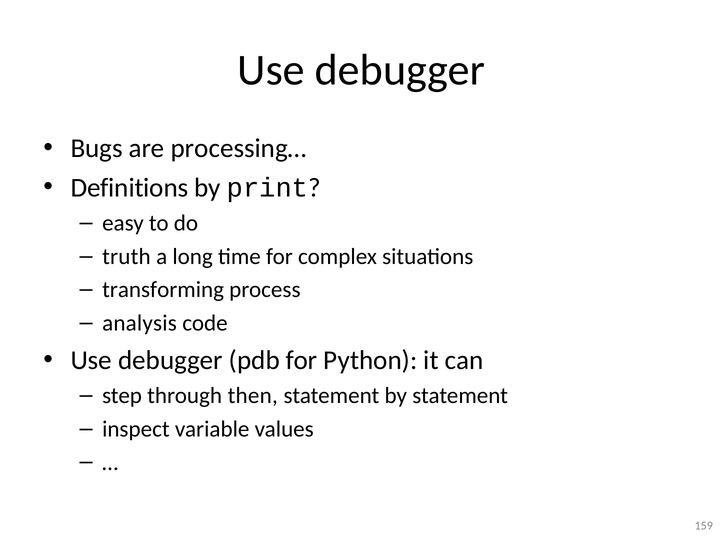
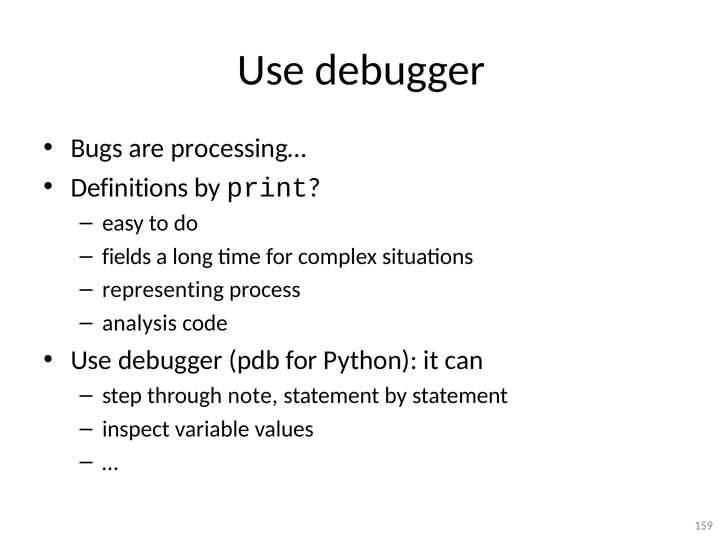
truth: truth -> fields
transforming: transforming -> representing
then: then -> note
